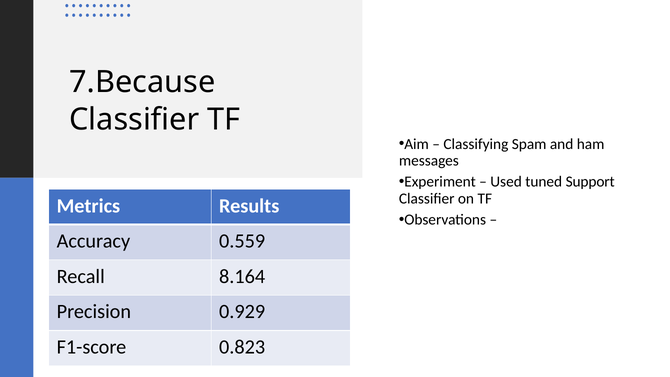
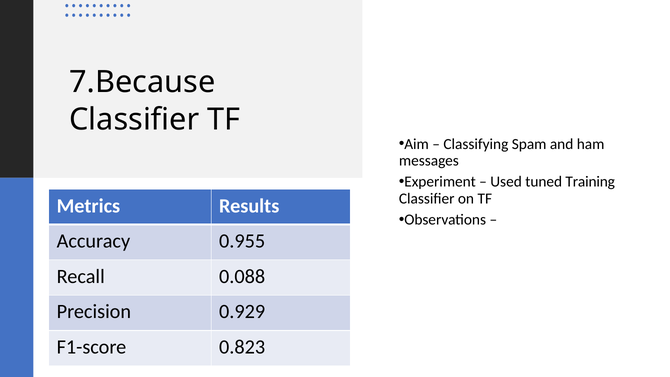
Support: Support -> Training
0.559: 0.559 -> 0.955
8.164: 8.164 -> 0.088
